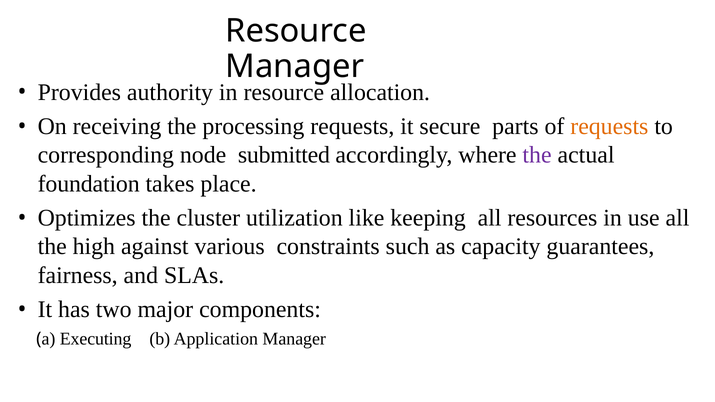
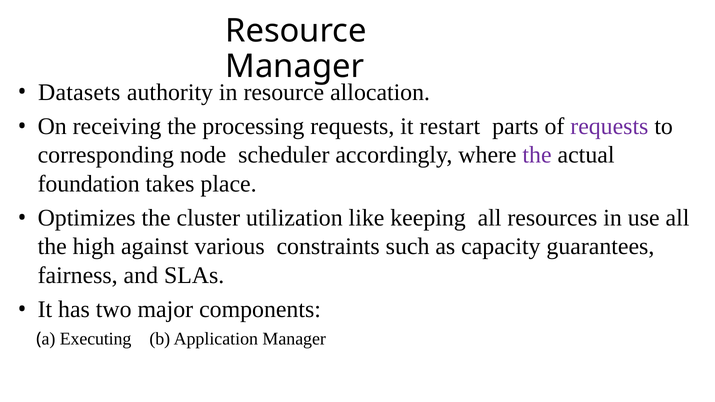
Provides: Provides -> Datasets
secure: secure -> restart
requests at (609, 127) colour: orange -> purple
submitted: submitted -> scheduler
